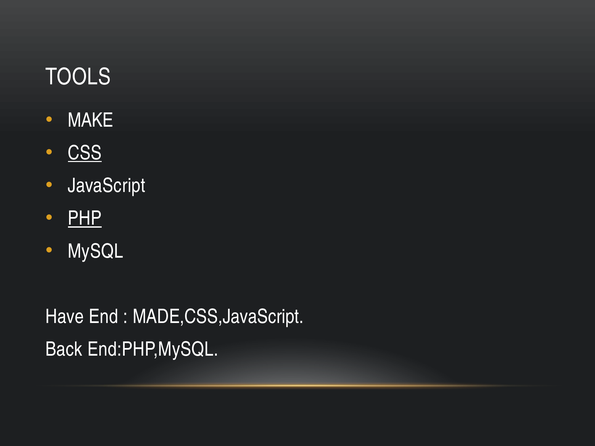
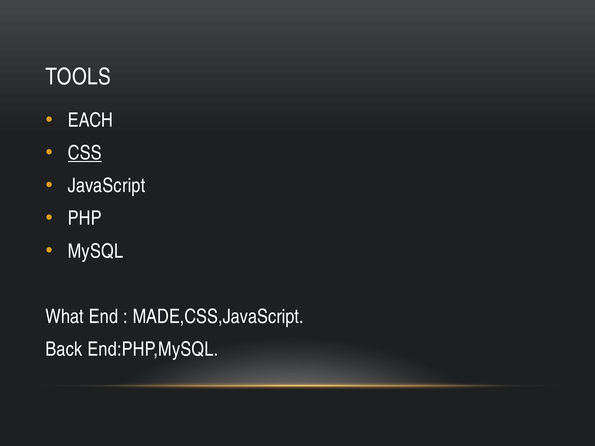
MAKE: MAKE -> EACH
PHP underline: present -> none
Have: Have -> What
